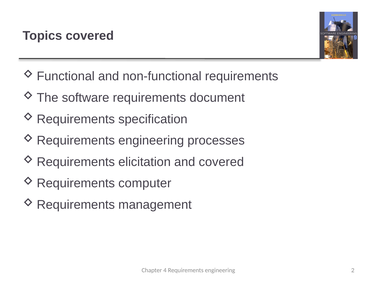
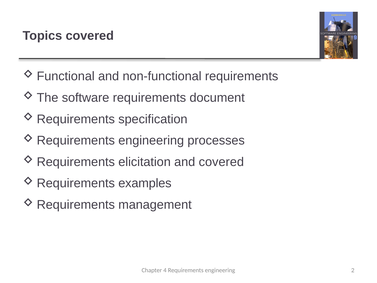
computer: computer -> examples
